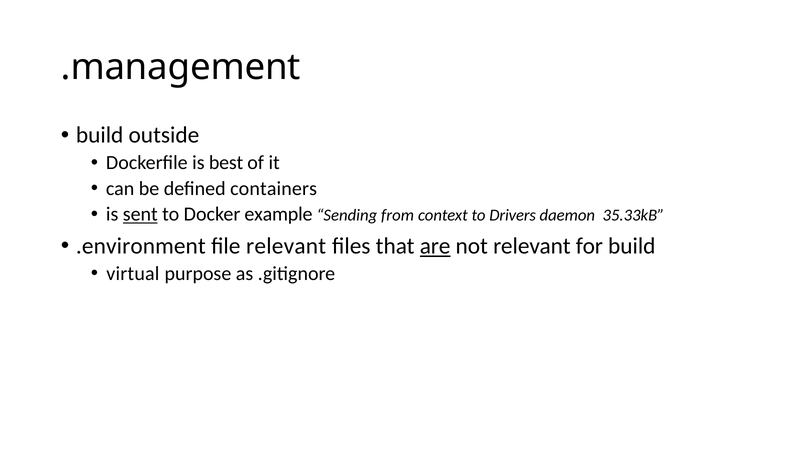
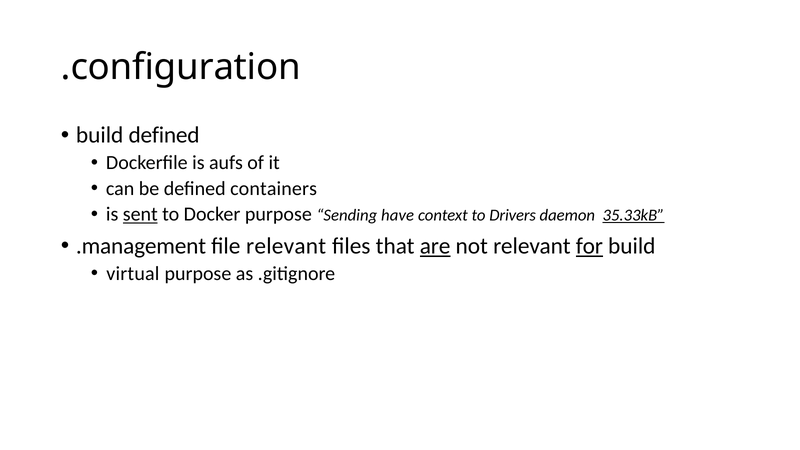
.management: .management -> .configuration
build outside: outside -> defined
best: best -> aufs
Docker example: example -> purpose
from: from -> have
35.33kB underline: none -> present
.environment: .environment -> .management
for underline: none -> present
